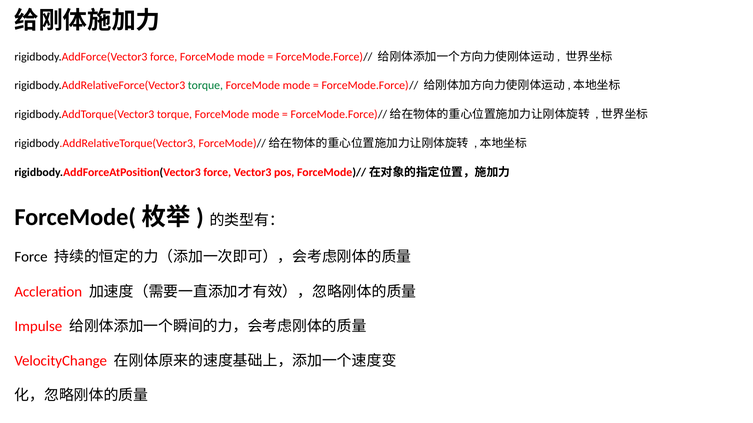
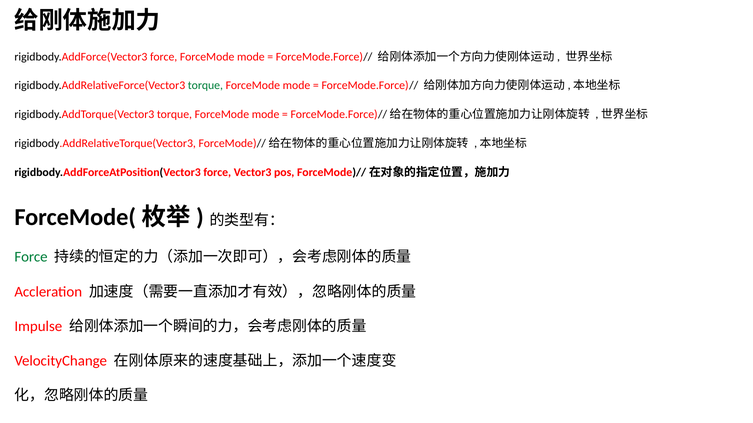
Force at (31, 257) colour: black -> green
